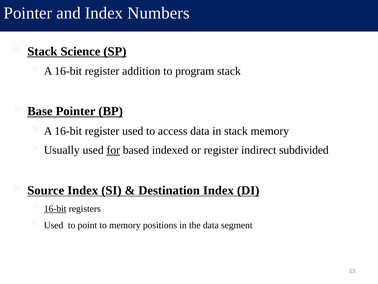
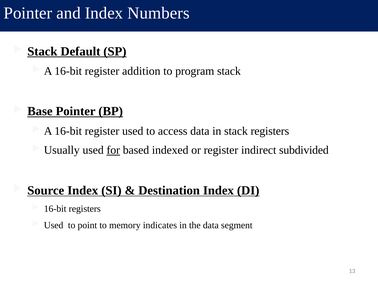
Science: Science -> Default
stack memory: memory -> registers
16-bit at (55, 208) underline: present -> none
positions: positions -> indicates
